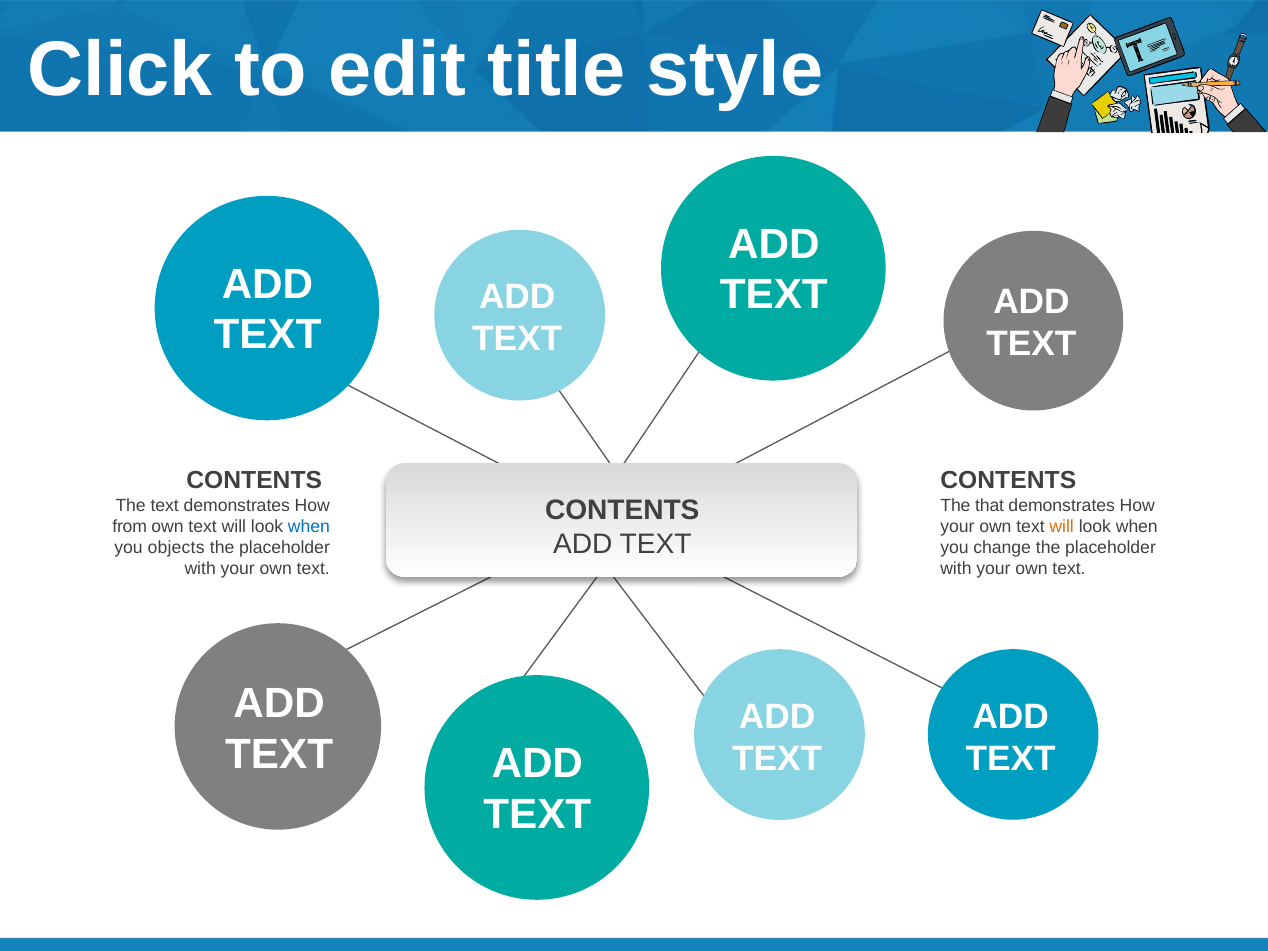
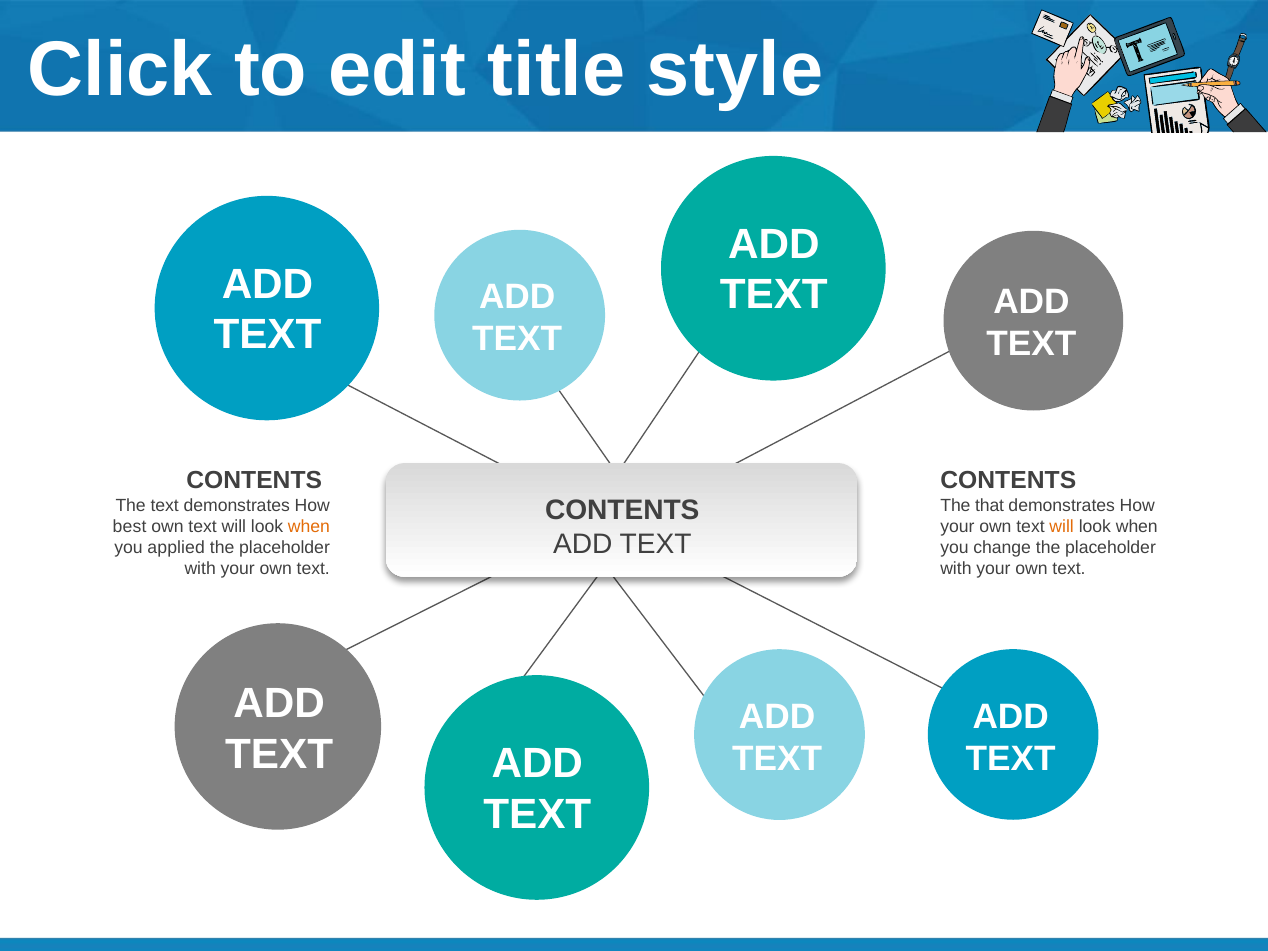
from: from -> best
when at (309, 527) colour: blue -> orange
objects: objects -> applied
